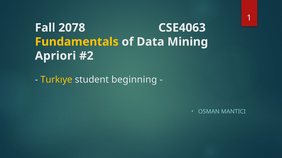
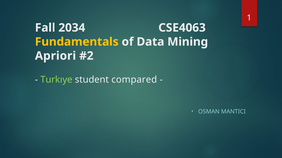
2078: 2078 -> 2034
Turkıye colour: yellow -> light green
beginning: beginning -> compared
